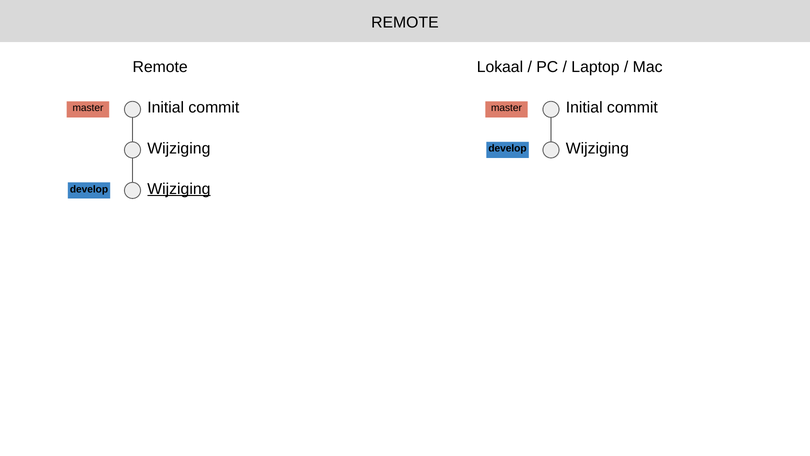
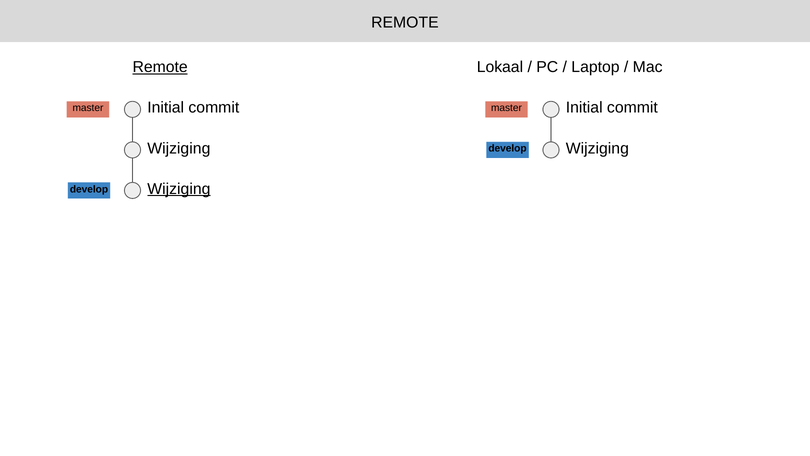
Remote at (160, 67) underline: none -> present
